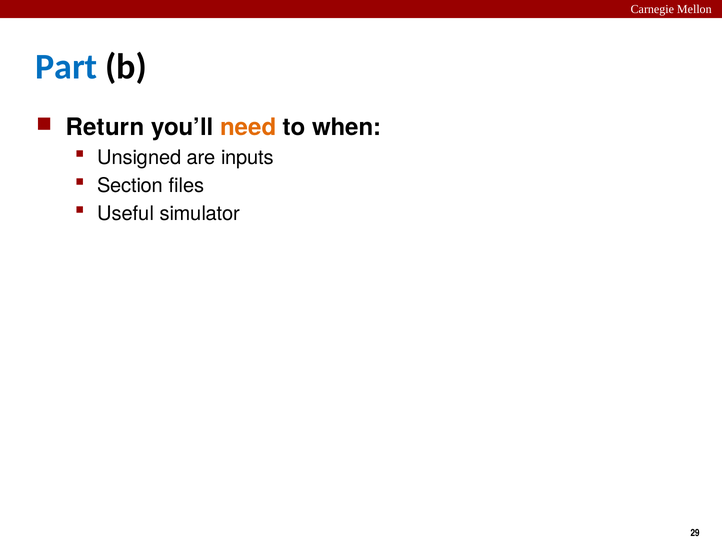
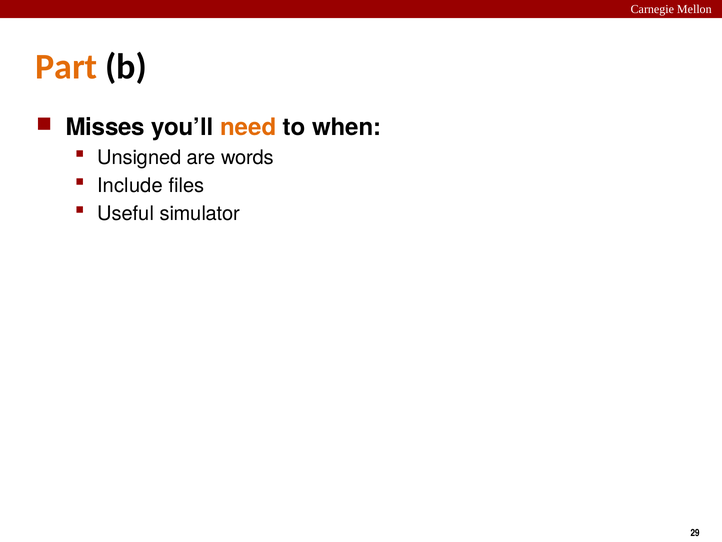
Part colour: blue -> orange
Return: Return -> Misses
inputs: inputs -> words
Section: Section -> Include
